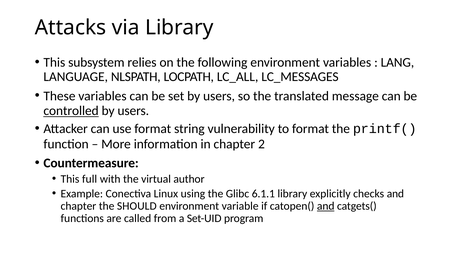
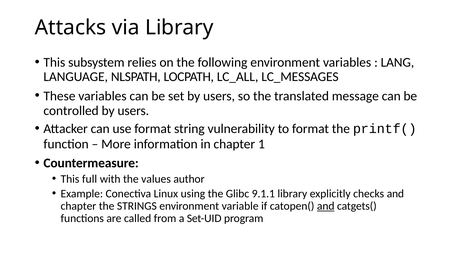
controlled underline: present -> none
2: 2 -> 1
virtual: virtual -> values
6.1.1: 6.1.1 -> 9.1.1
SHOULD: SHOULD -> STRINGS
